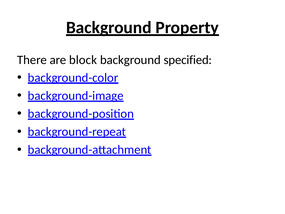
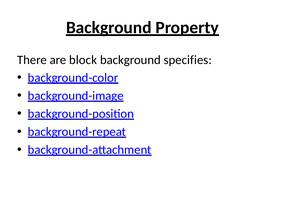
specified: specified -> specifies
